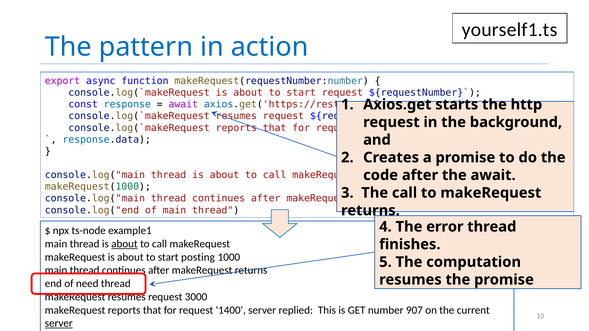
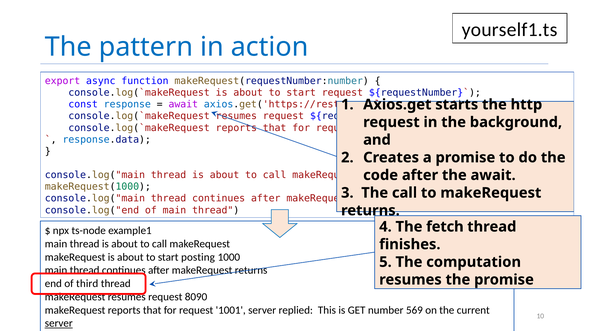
error: error -> fetch
about at (124, 244) underline: present -> none
need: need -> third
3000: 3000 -> 8090
1400: 1400 -> 1001
907: 907 -> 569
